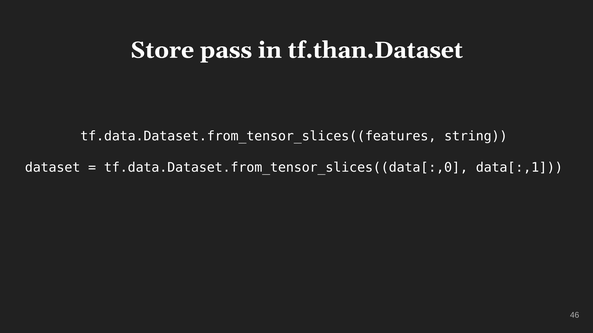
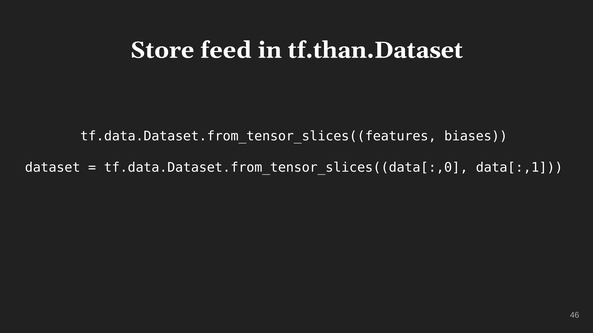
pass: pass -> feed
string: string -> biases
